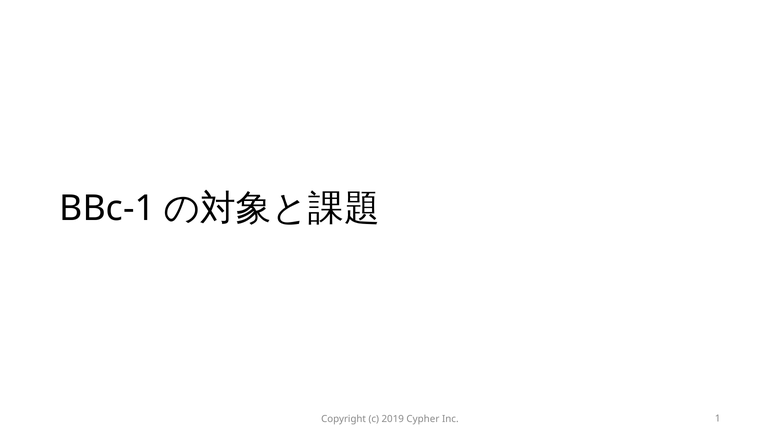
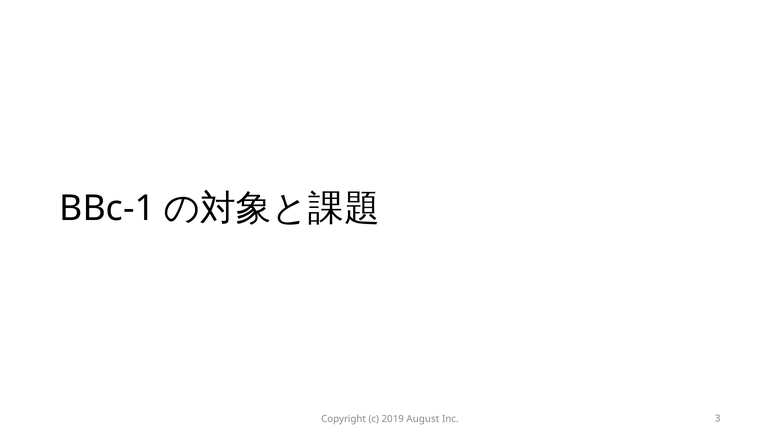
Cypher: Cypher -> August
1: 1 -> 3
